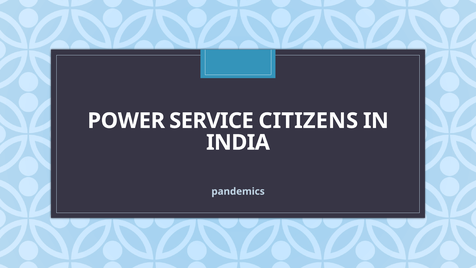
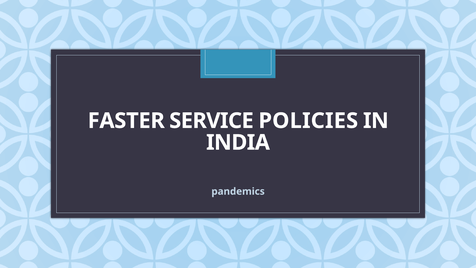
POWER: POWER -> FASTER
CITIZENS: CITIZENS -> POLICIES
